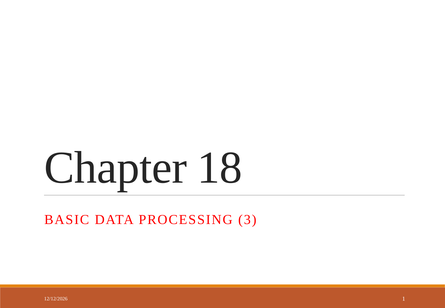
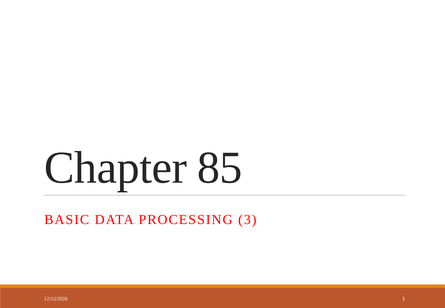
18: 18 -> 85
